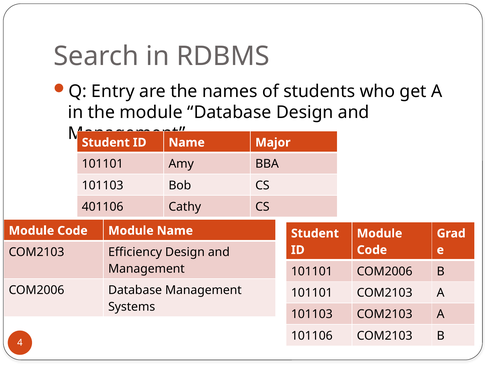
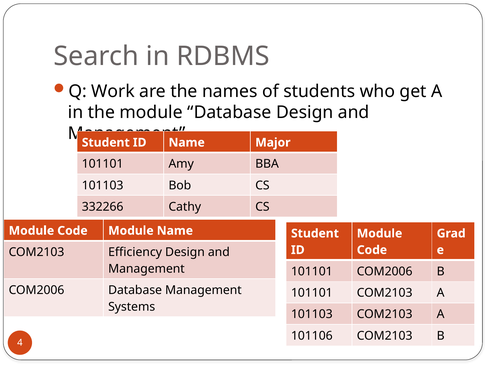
Entry: Entry -> Work
401106: 401106 -> 332266
